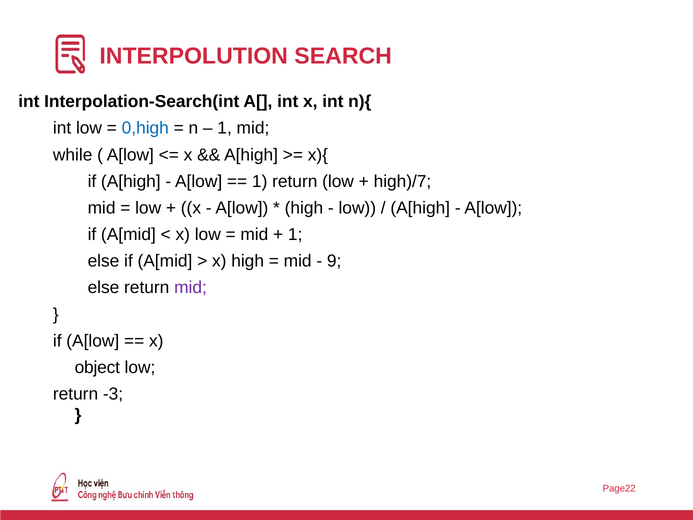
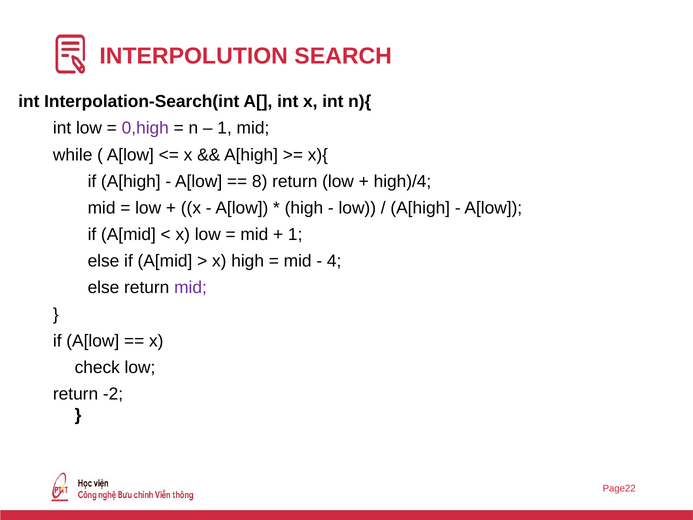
0,high colour: blue -> purple
1 at (260, 181): 1 -> 8
high)/7: high)/7 -> high)/4
9: 9 -> 4
object: object -> check
-3: -3 -> -2
